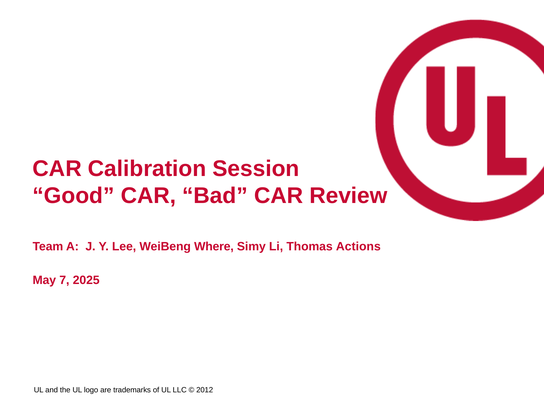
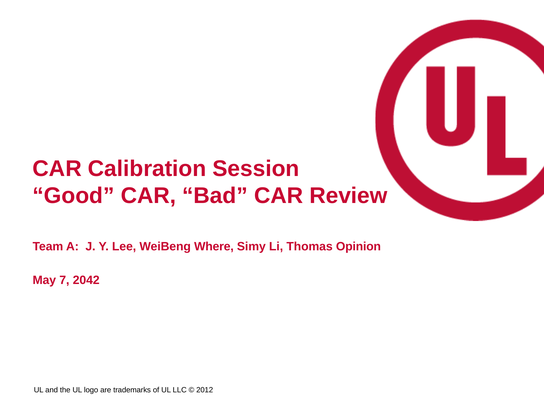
Actions: Actions -> Opinion
2025: 2025 -> 2042
